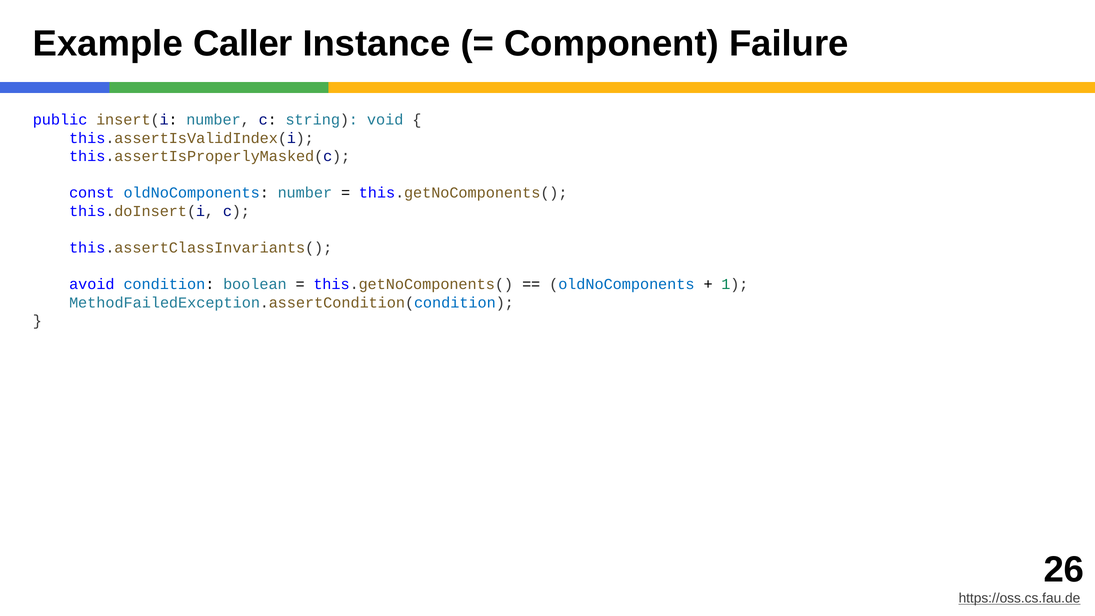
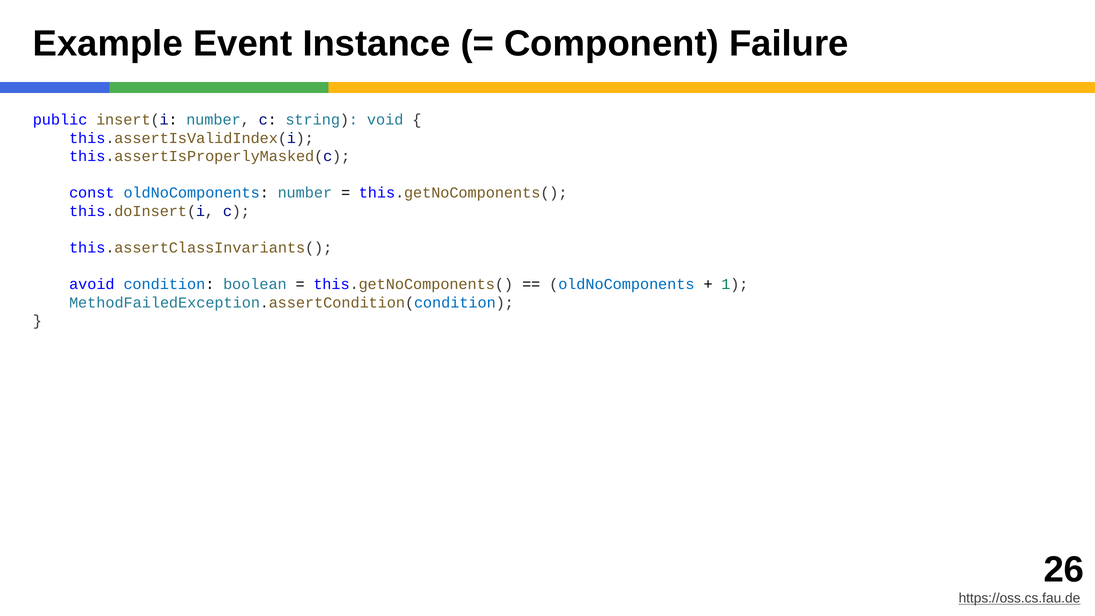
Caller: Caller -> Event
